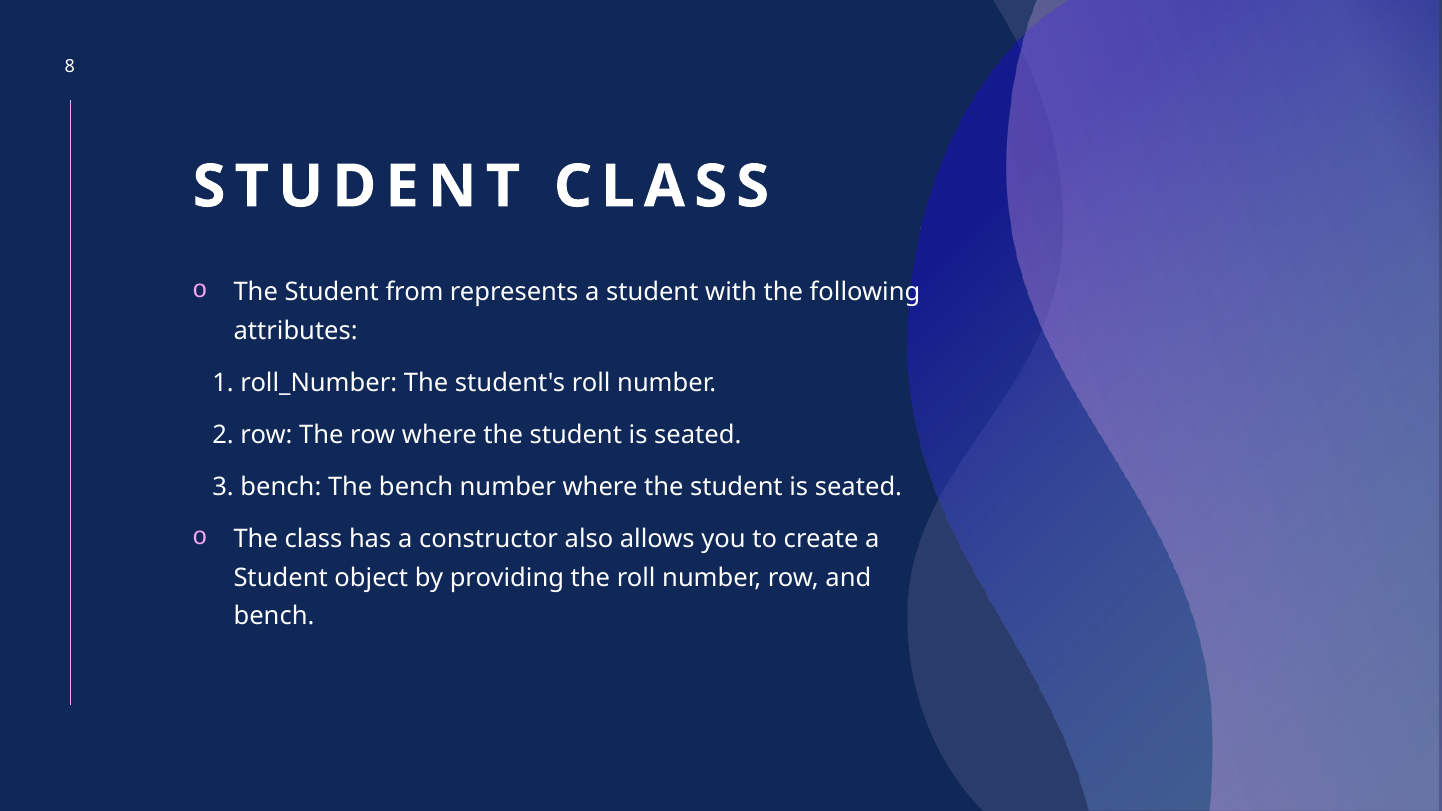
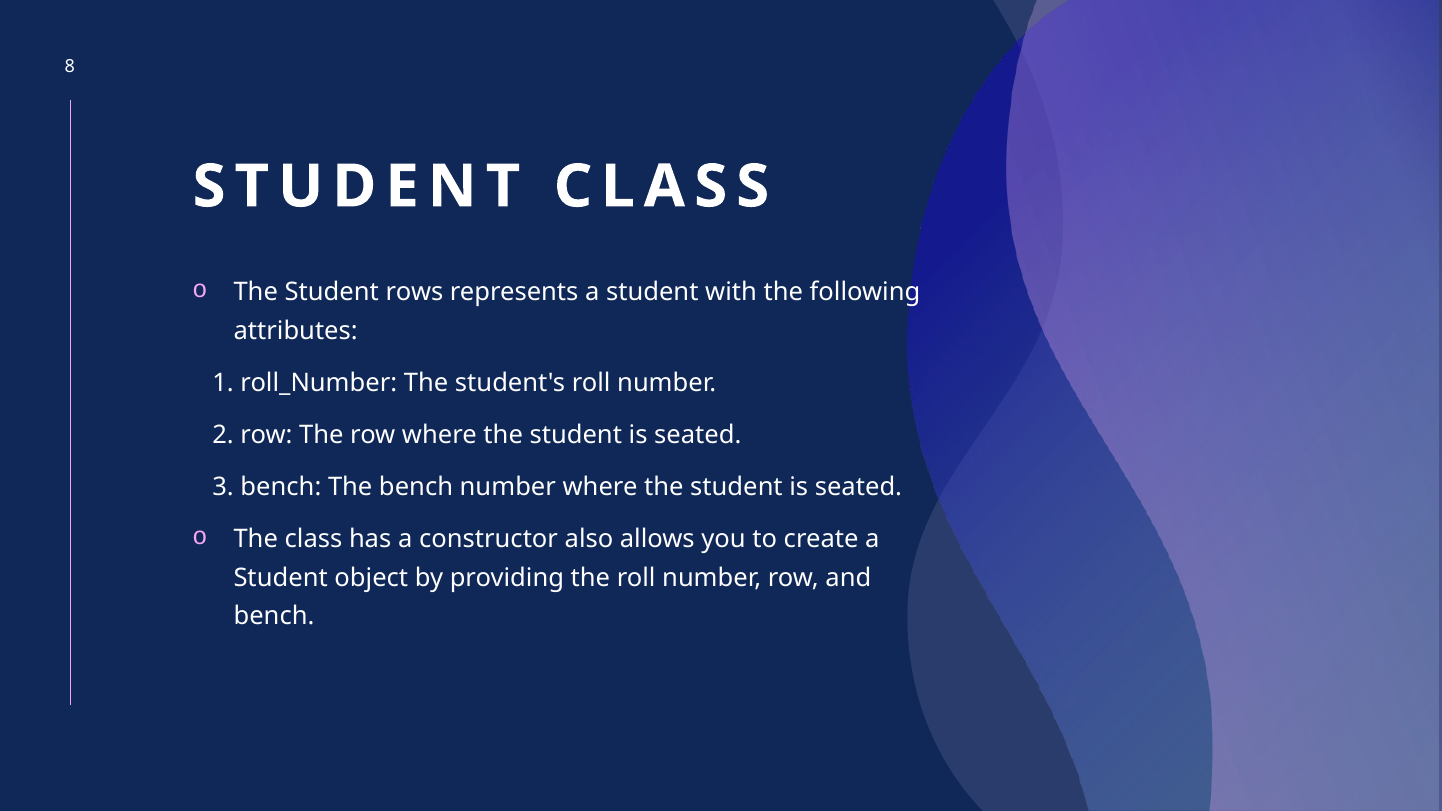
from: from -> rows
